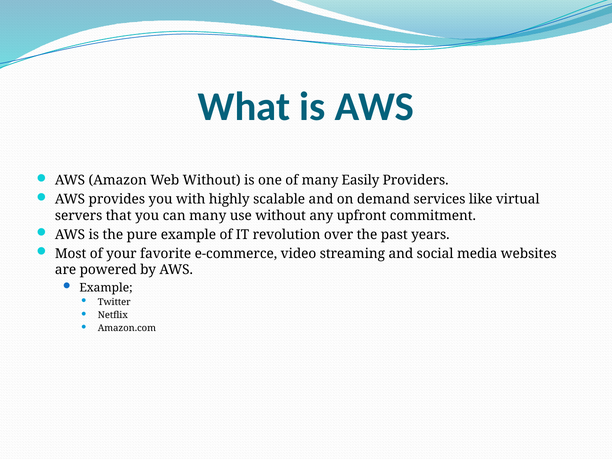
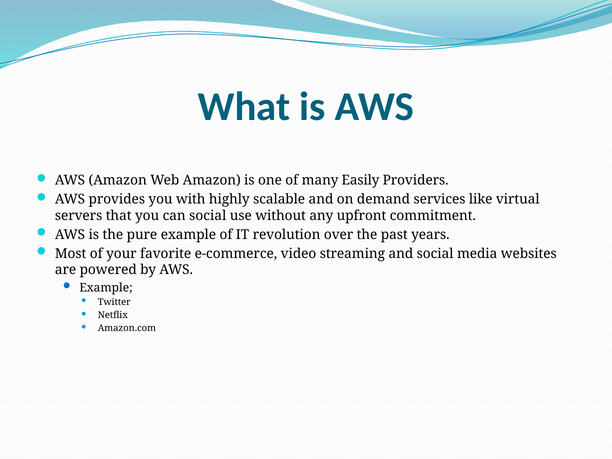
Web Without: Without -> Amazon
can many: many -> social
